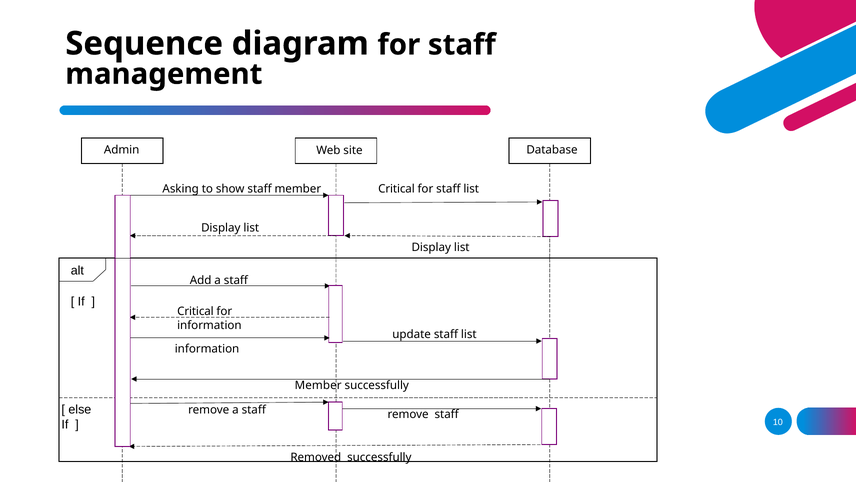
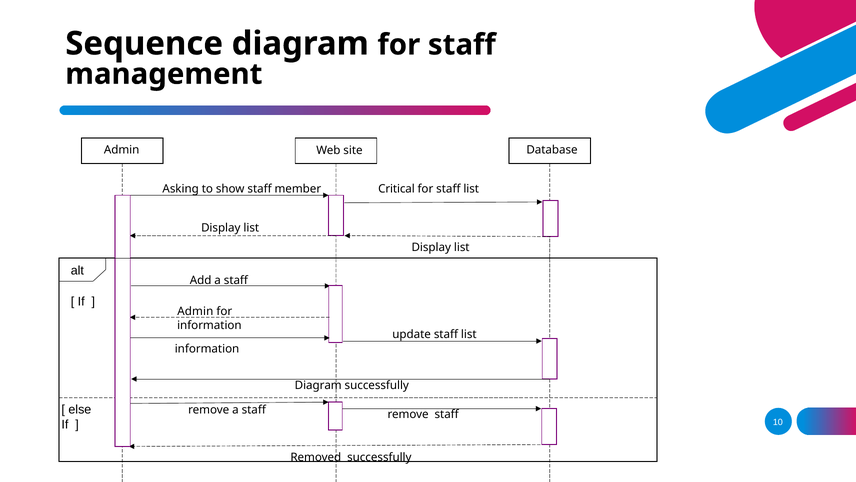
Critical at (195, 311): Critical -> Admin
Member at (318, 385): Member -> Diagram
